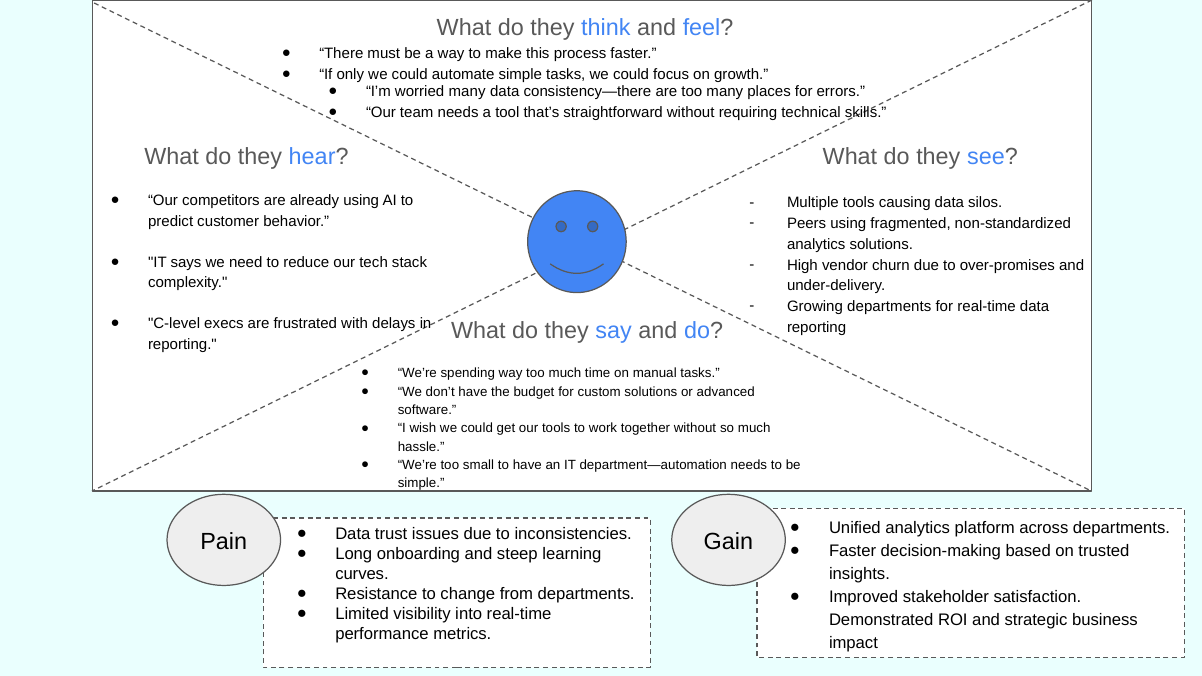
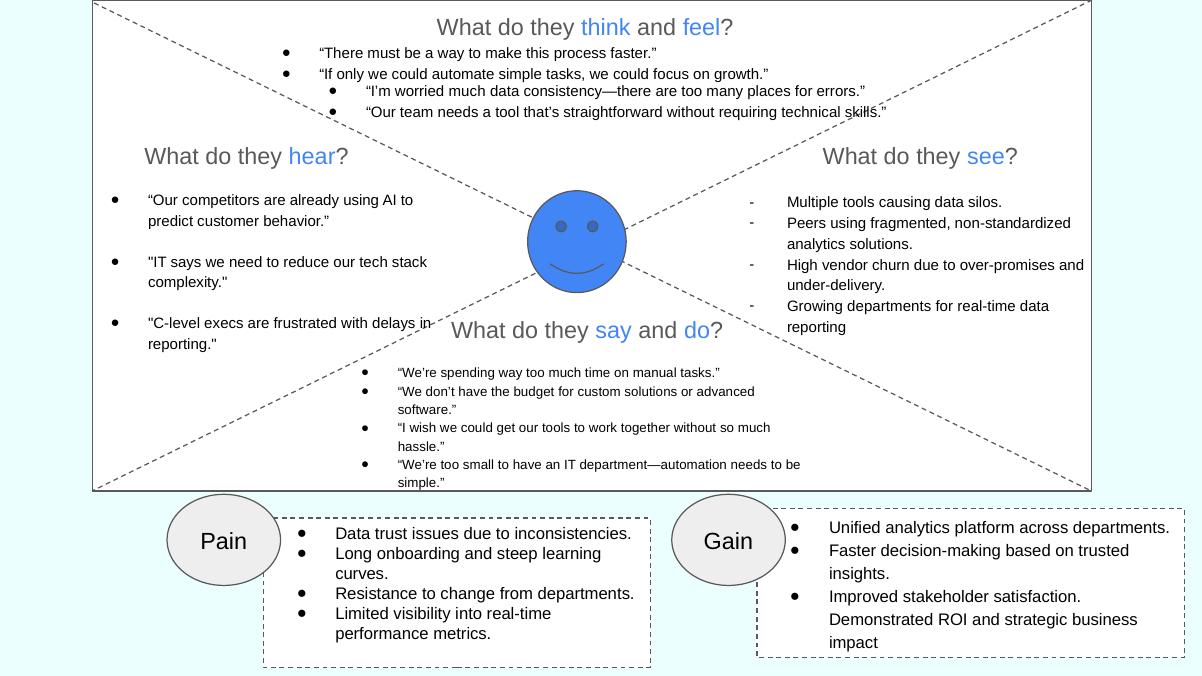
worried many: many -> much
